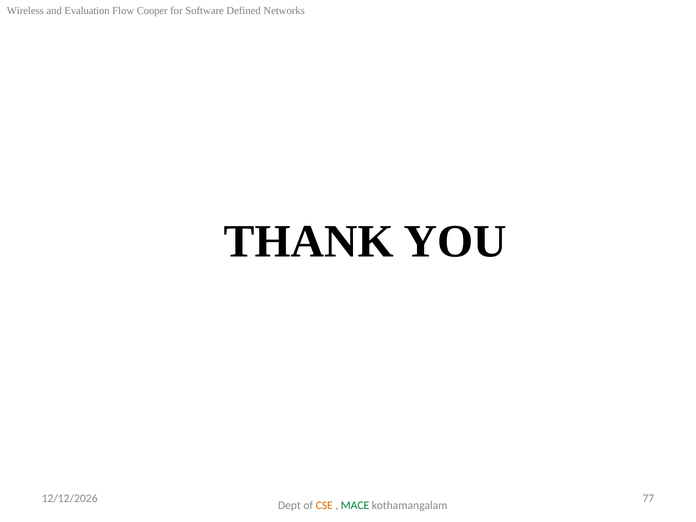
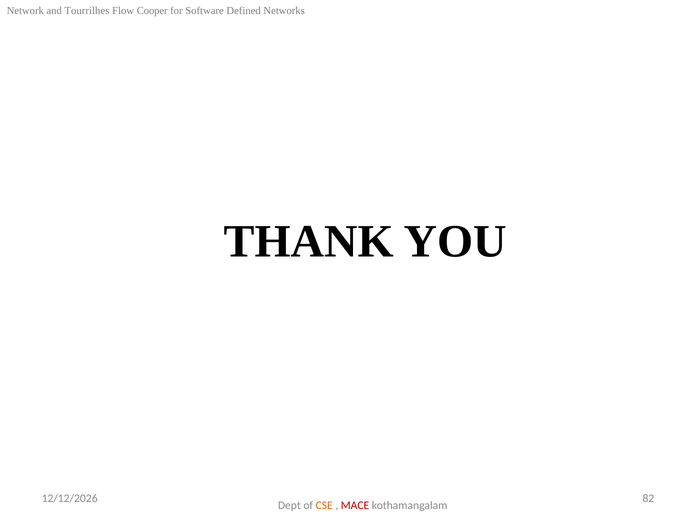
Wireless: Wireless -> Network
Evaluation: Evaluation -> Tourrilhes
77: 77 -> 82
MACE colour: green -> red
